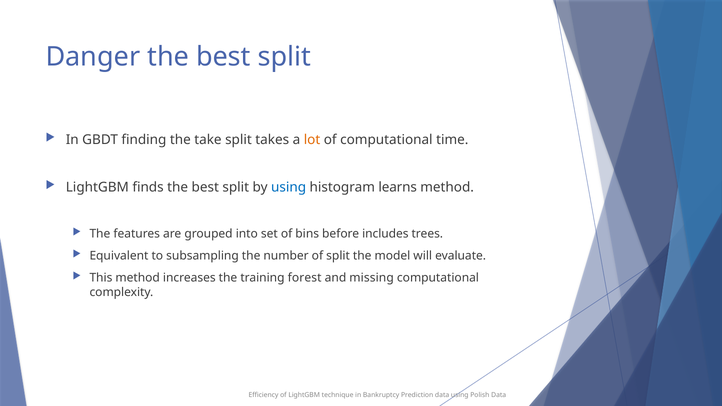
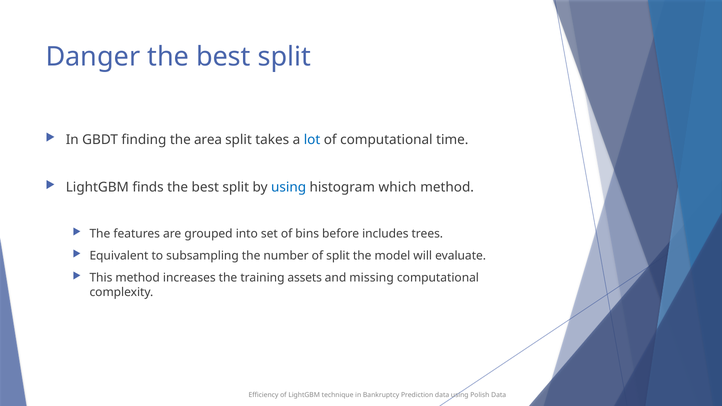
take: take -> area
lot colour: orange -> blue
learns: learns -> which
forest: forest -> assets
